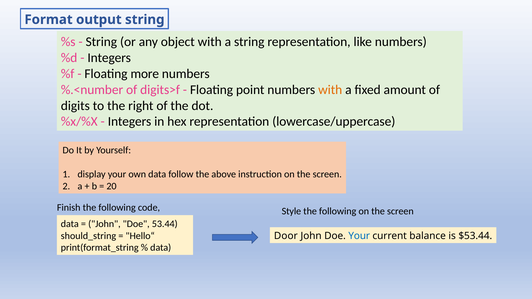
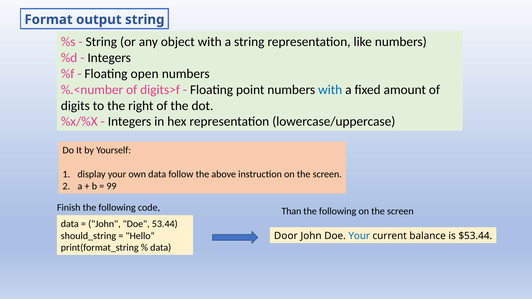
more: more -> open
with at (330, 90) colour: orange -> blue
20: 20 -> 99
Style: Style -> Than
